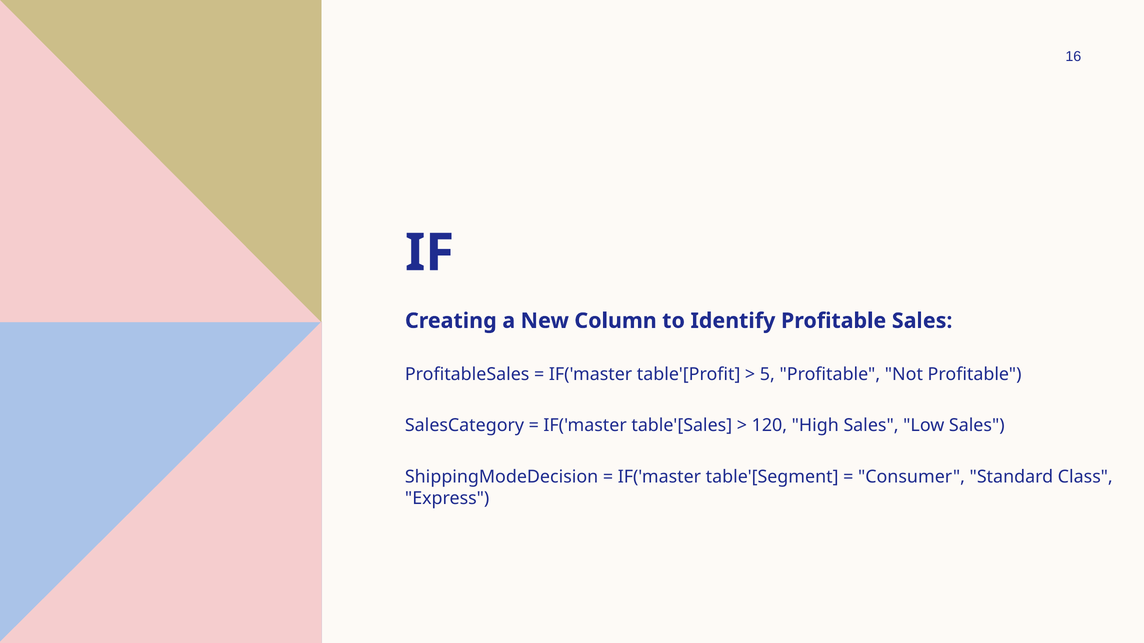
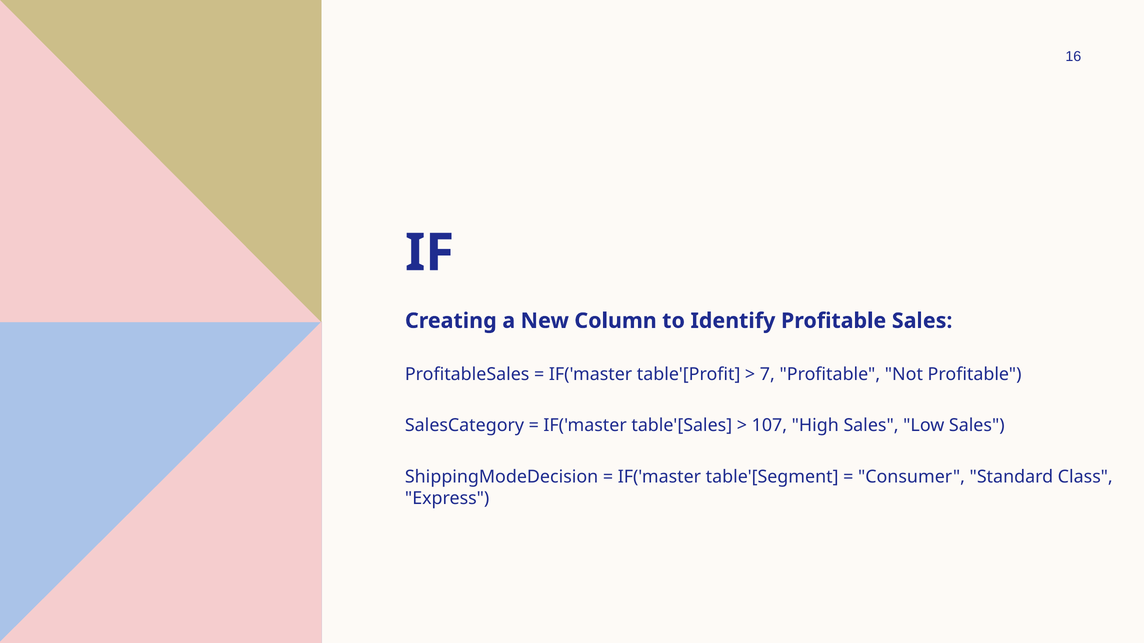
5: 5 -> 7
120: 120 -> 107
